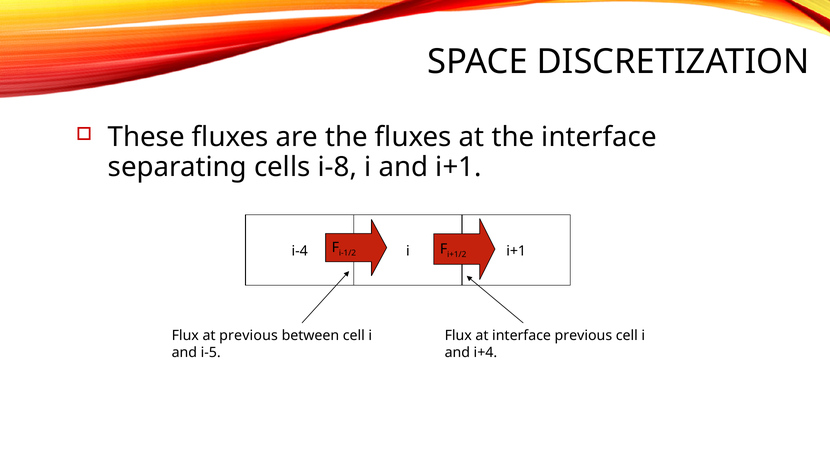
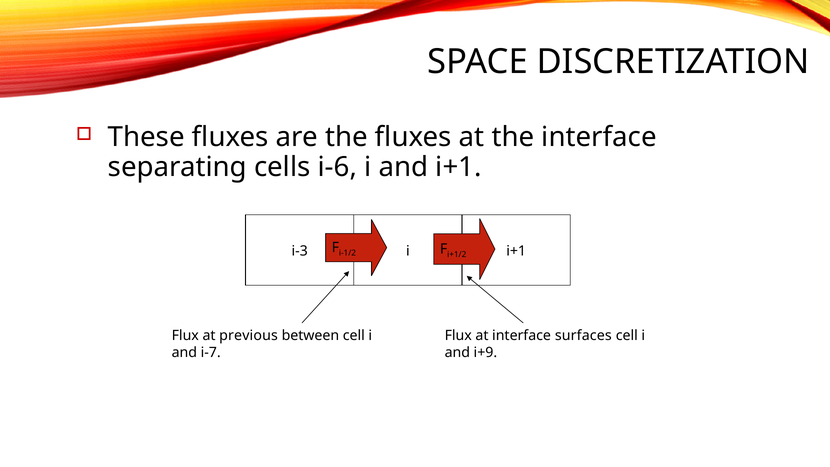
i-8: i-8 -> i-6
i-4: i-4 -> i-3
interface previous: previous -> surfaces
i-5: i-5 -> i-7
i+4: i+4 -> i+9
